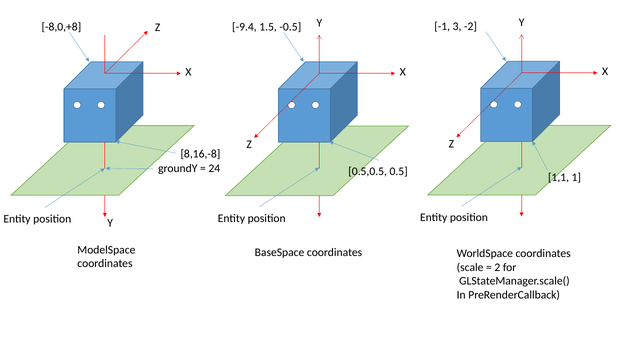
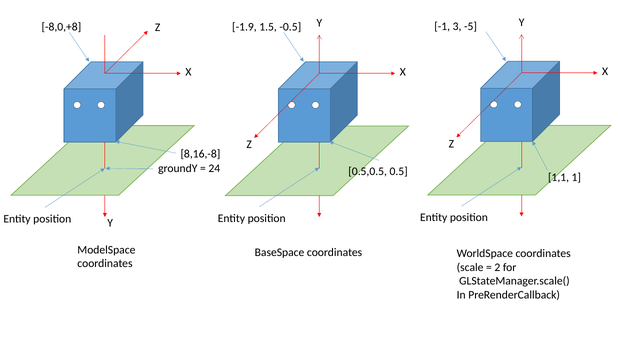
-2: -2 -> -5
-9.4: -9.4 -> -1.9
